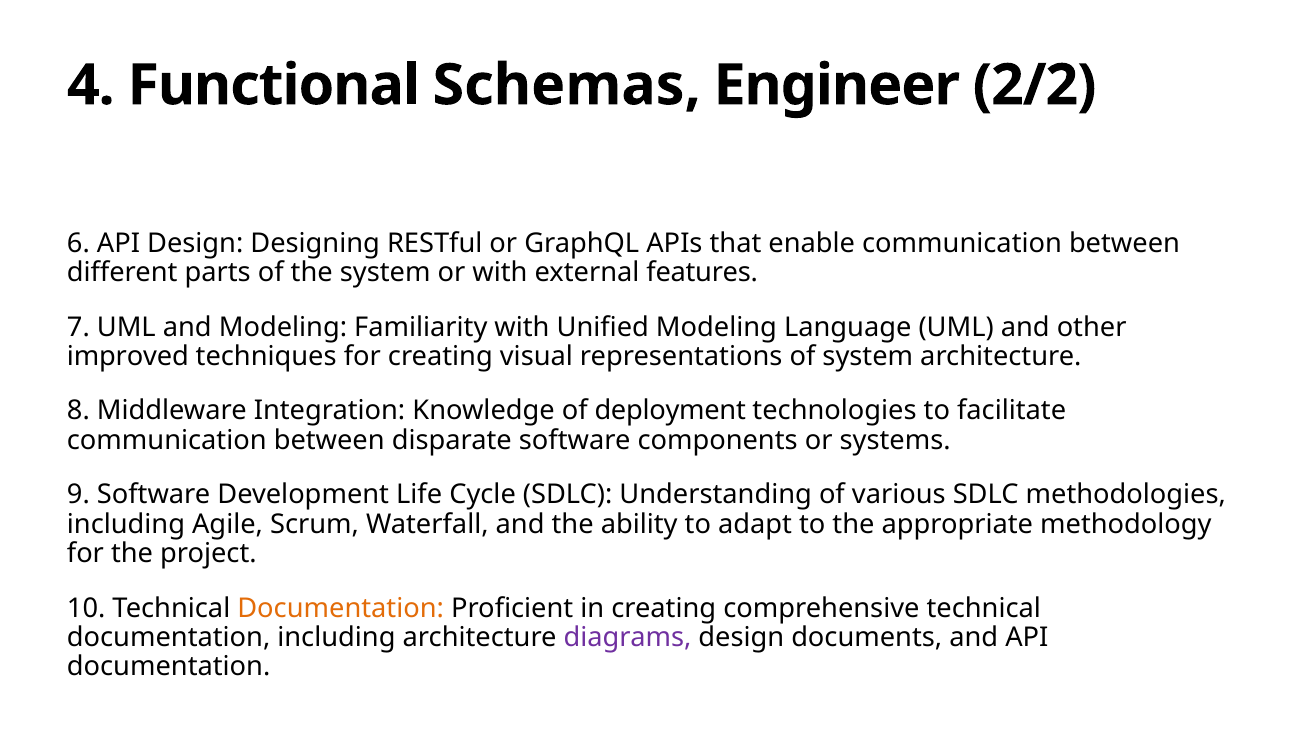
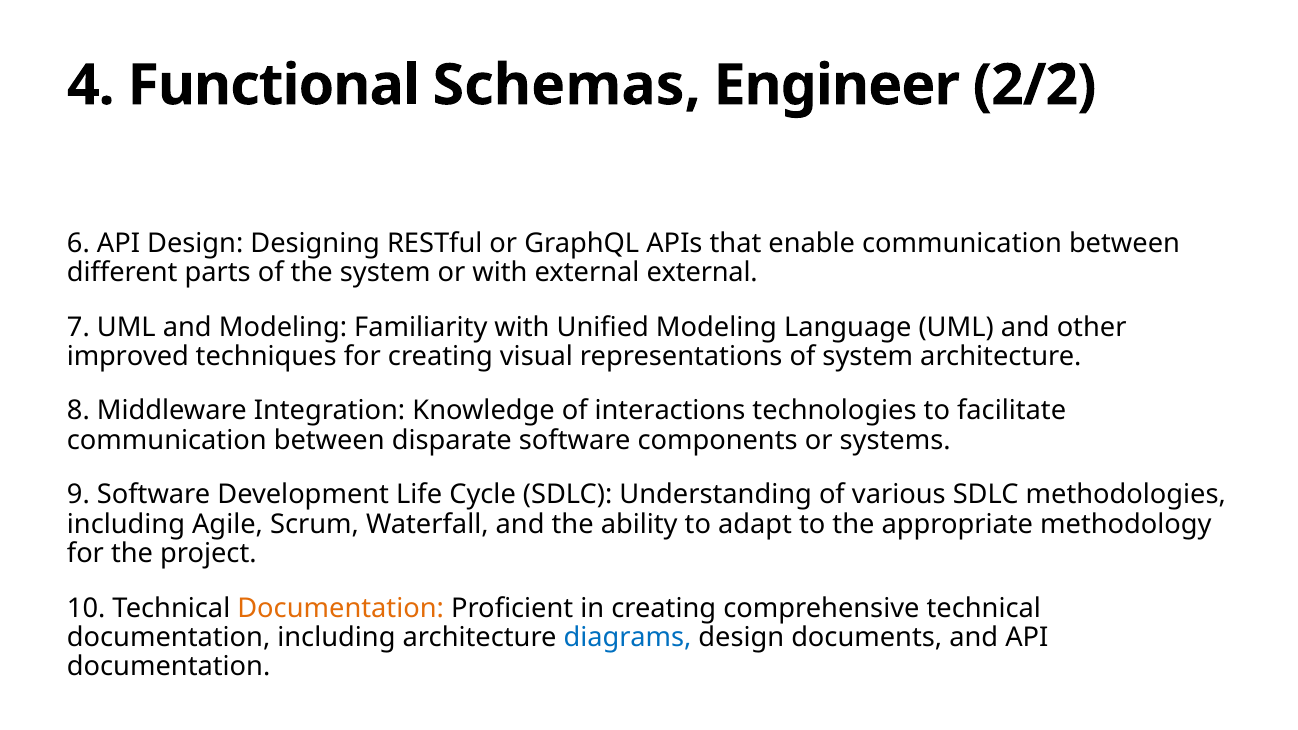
external features: features -> external
deployment: deployment -> interactions
diagrams colour: purple -> blue
